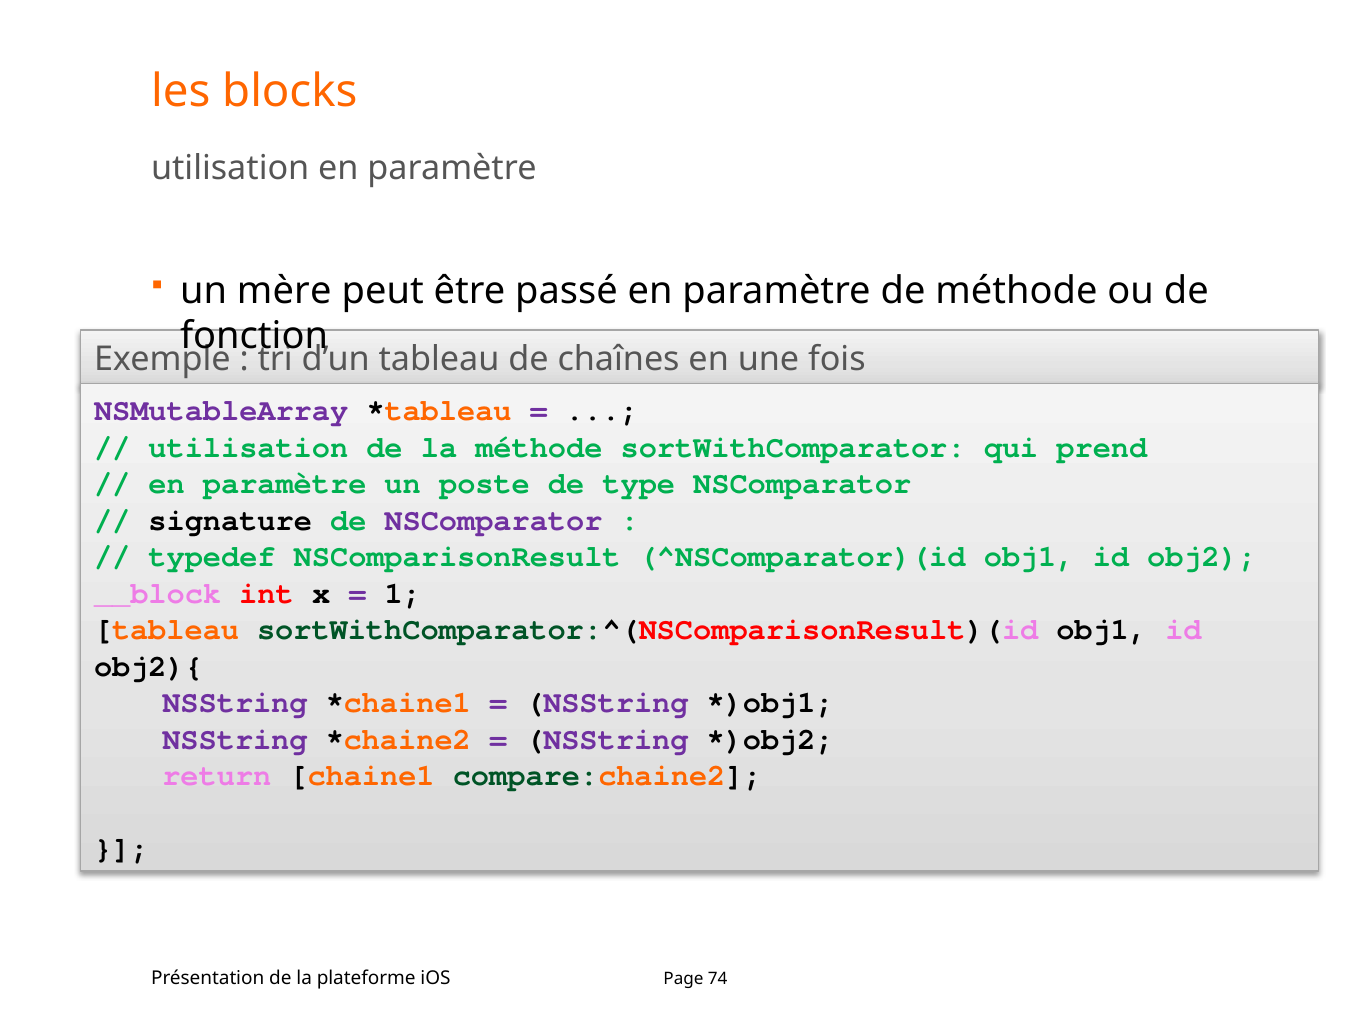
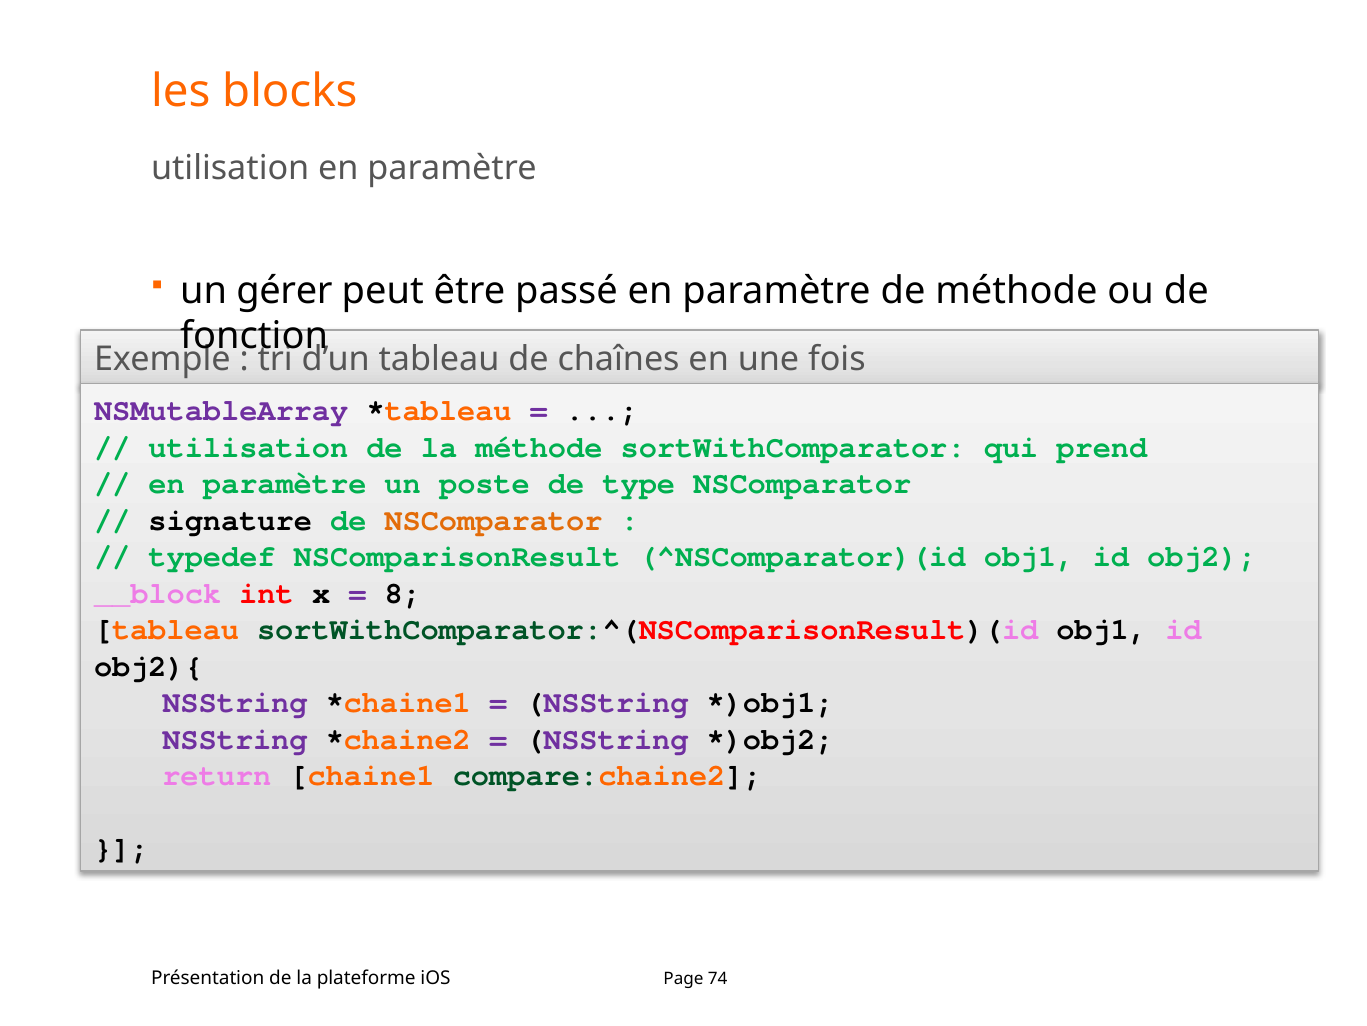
mère: mère -> gérer
NSComparator at (494, 520) colour: purple -> orange
1: 1 -> 8
